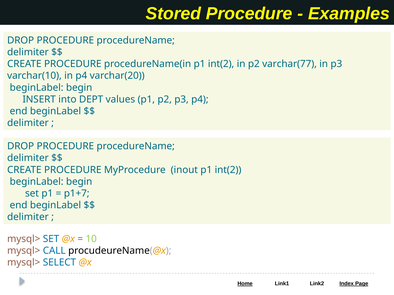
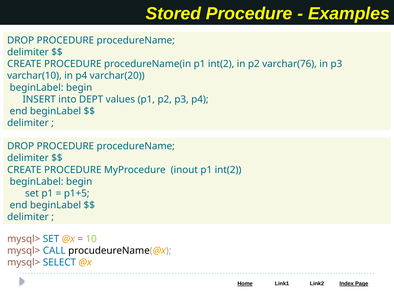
varchar(77: varchar(77 -> varchar(76
p1+7: p1+7 -> p1+5
